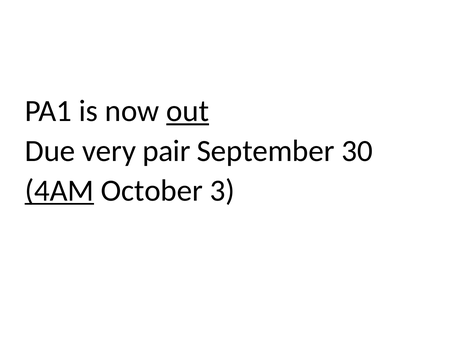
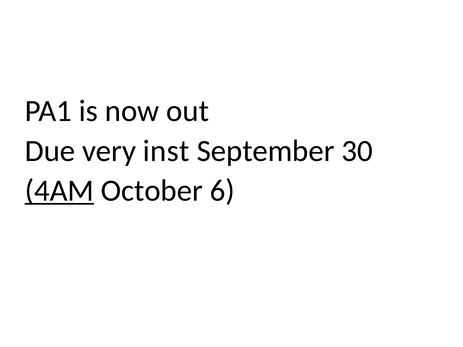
out underline: present -> none
pair: pair -> inst
3: 3 -> 6
